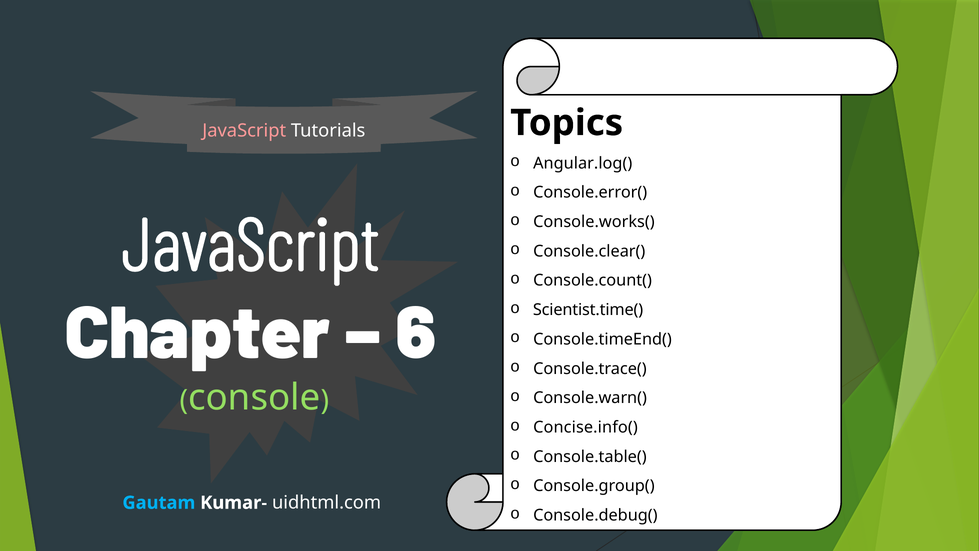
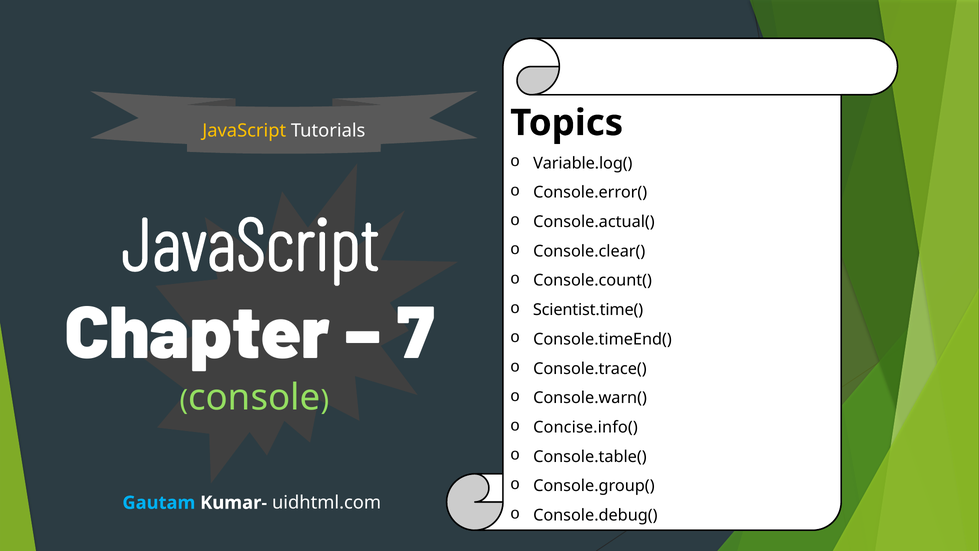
JavaScript at (244, 130) colour: pink -> yellow
Angular.log(: Angular.log( -> Variable.log(
Console.works(: Console.works( -> Console.actual(
6: 6 -> 7
